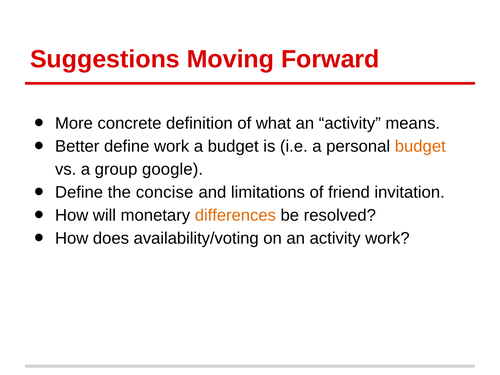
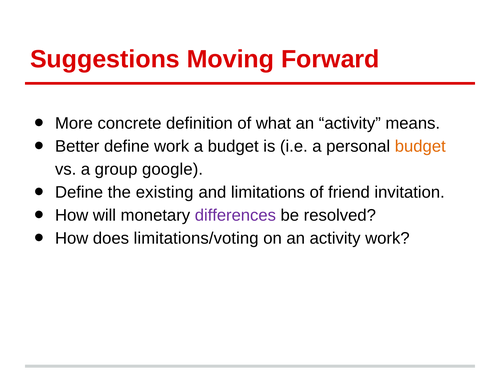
concise: concise -> existing
differences colour: orange -> purple
availability/voting: availability/voting -> limitations/voting
